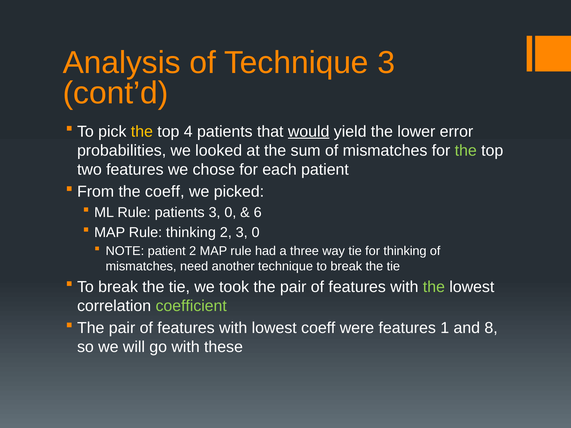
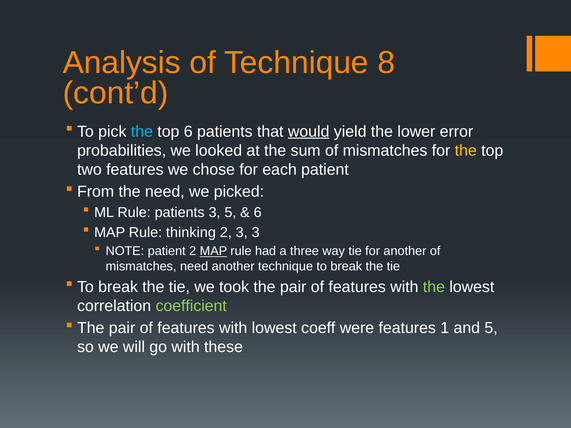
Technique 3: 3 -> 8
the at (142, 132) colour: yellow -> light blue
top 4: 4 -> 6
the at (466, 151) colour: light green -> yellow
the coeff: coeff -> need
patients 3 0: 0 -> 5
2 3 0: 0 -> 3
MAP at (213, 251) underline: none -> present
for thinking: thinking -> another
and 8: 8 -> 5
